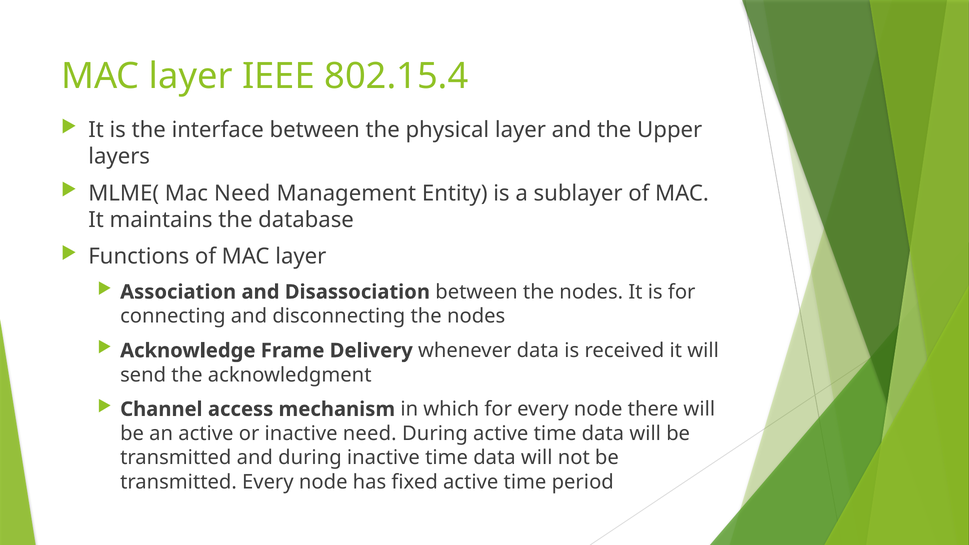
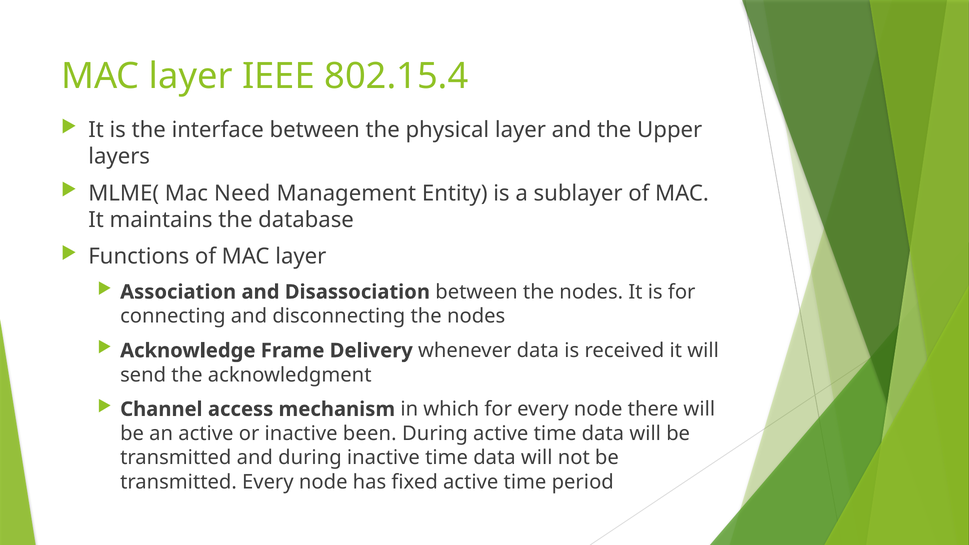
inactive need: need -> been
